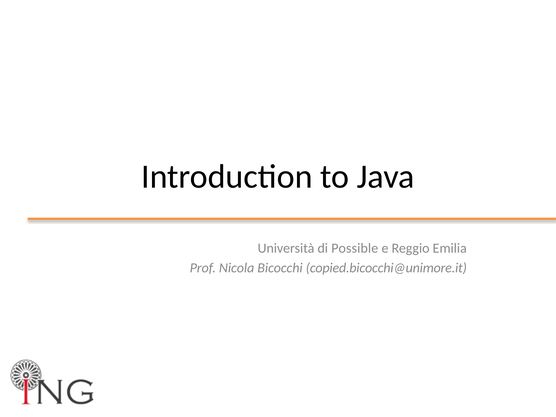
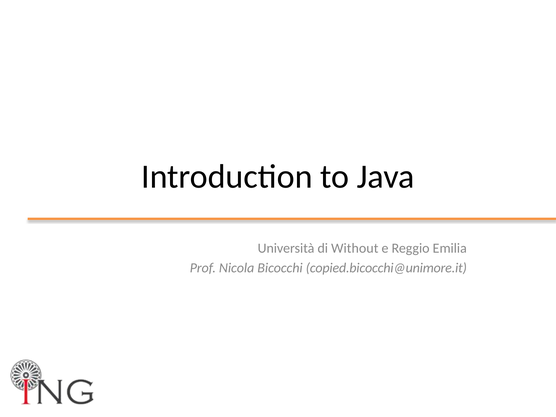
Possible: Possible -> Without
